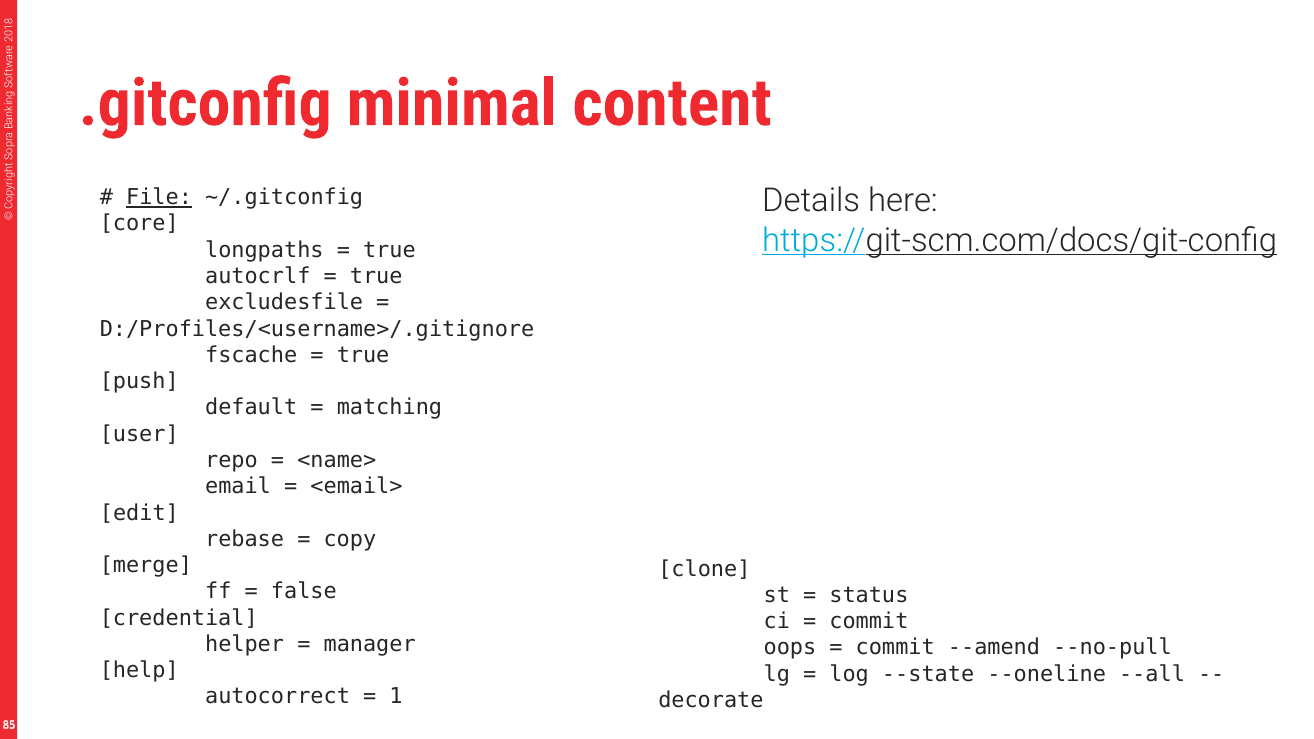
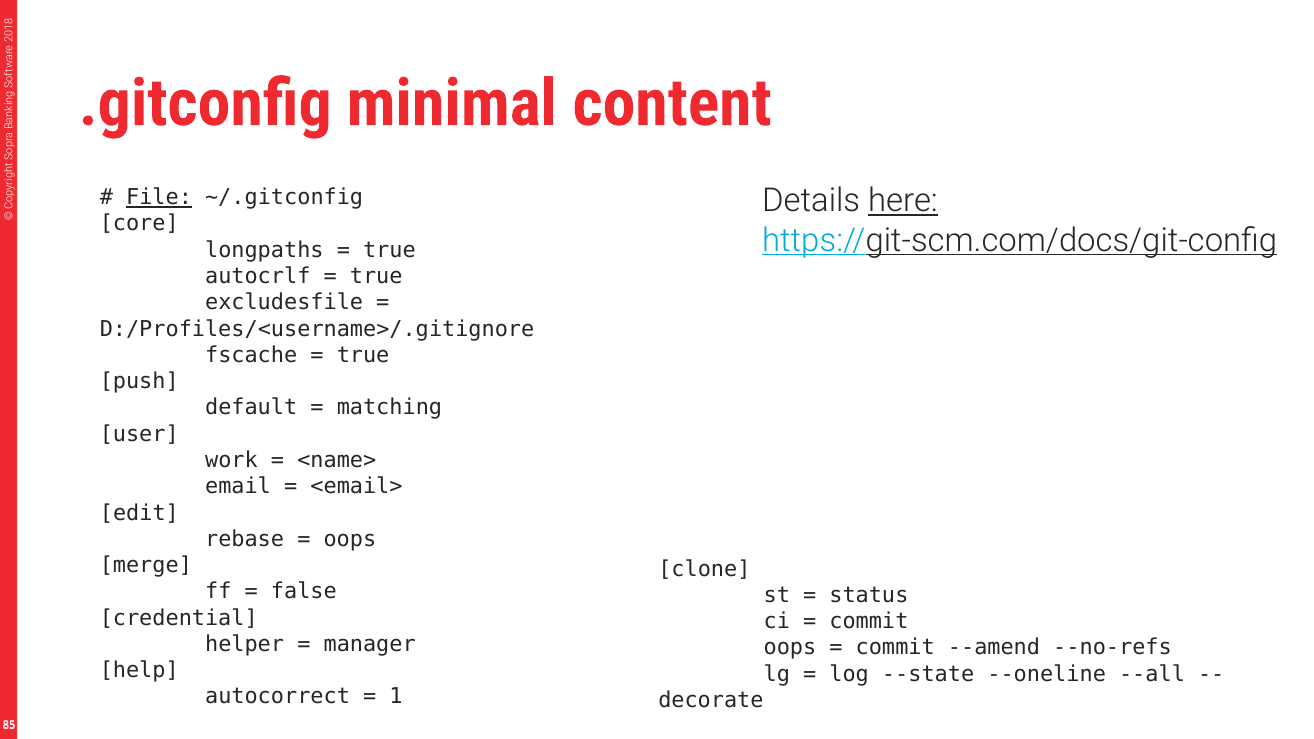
here underline: none -> present
repo: repo -> work
copy at (350, 539): copy -> oops
--no-pull: --no-pull -> --no-refs
